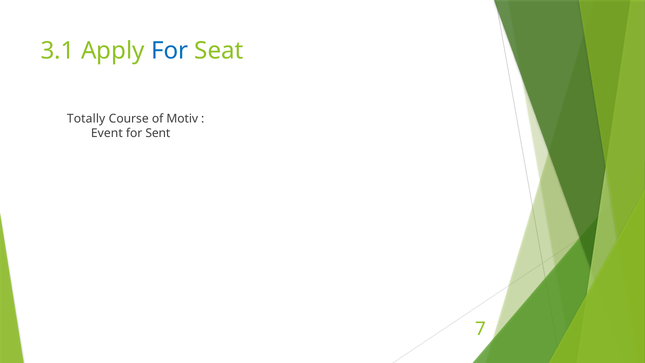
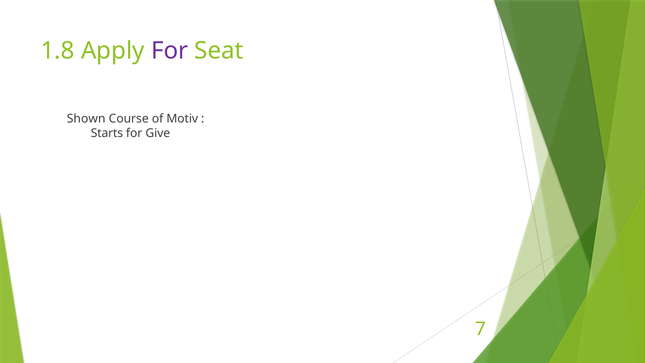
3.1: 3.1 -> 1.8
For at (170, 51) colour: blue -> purple
Totally: Totally -> Shown
Event: Event -> Starts
Sent: Sent -> Give
